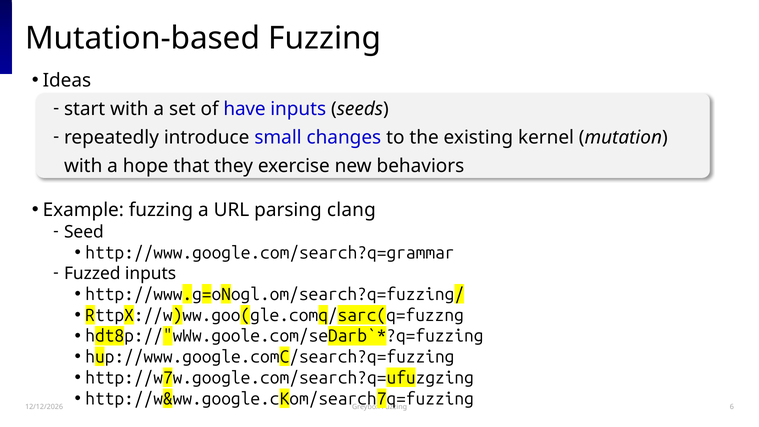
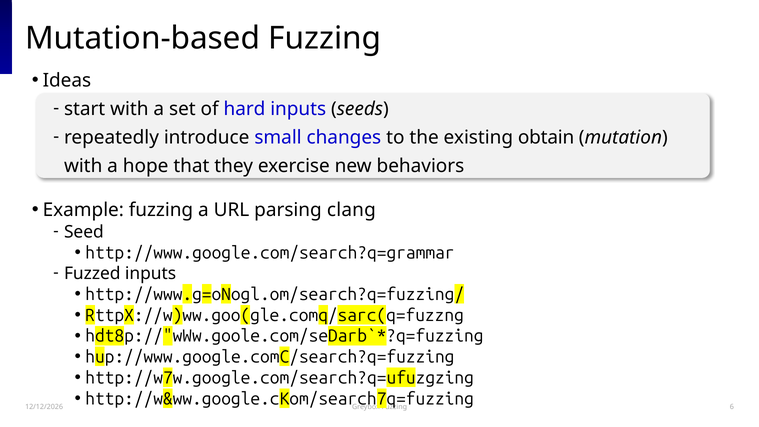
have: have -> hard
kernel: kernel -> obtain
